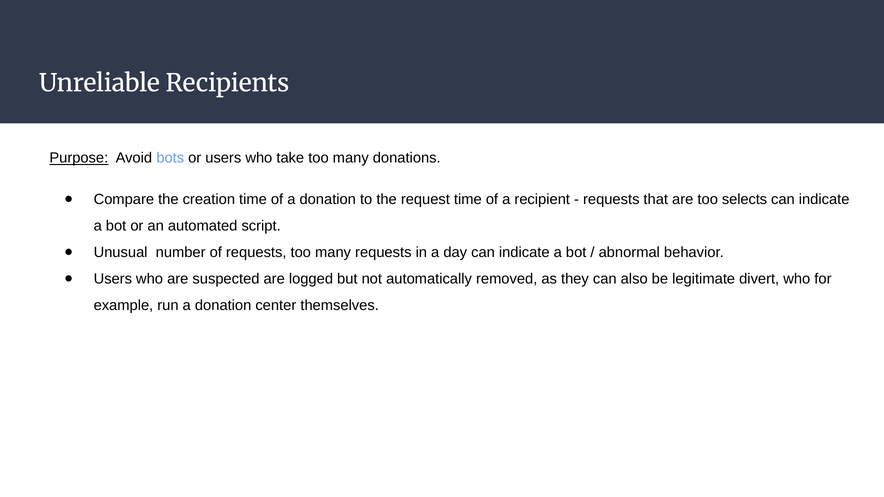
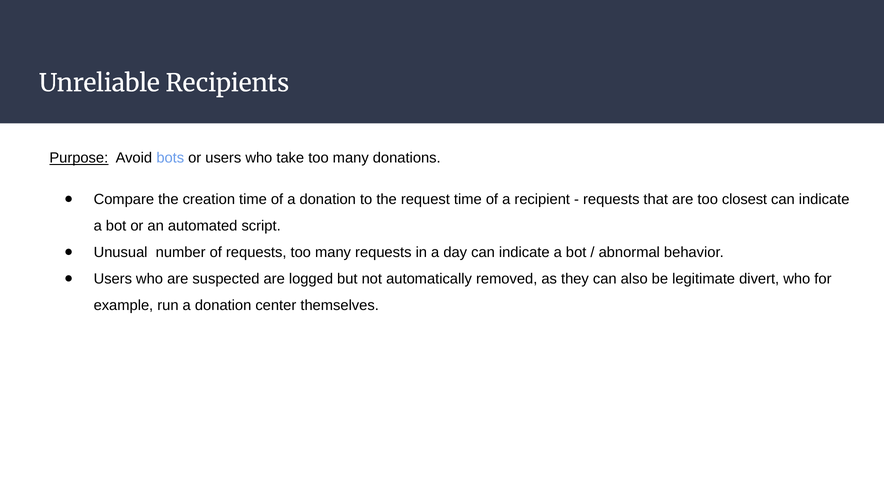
selects: selects -> closest
